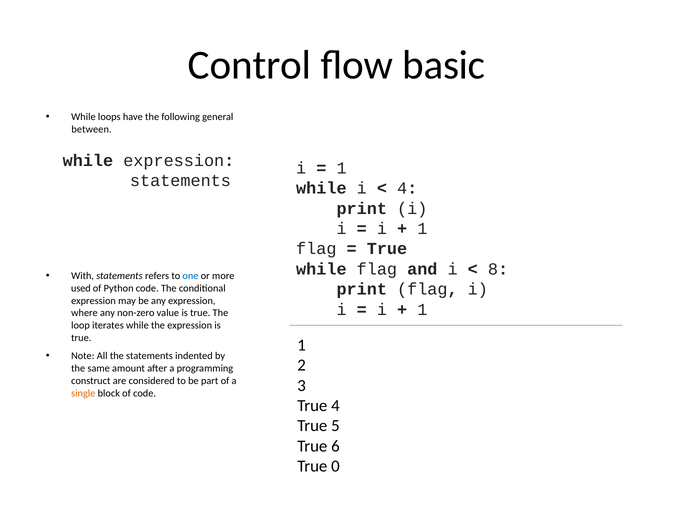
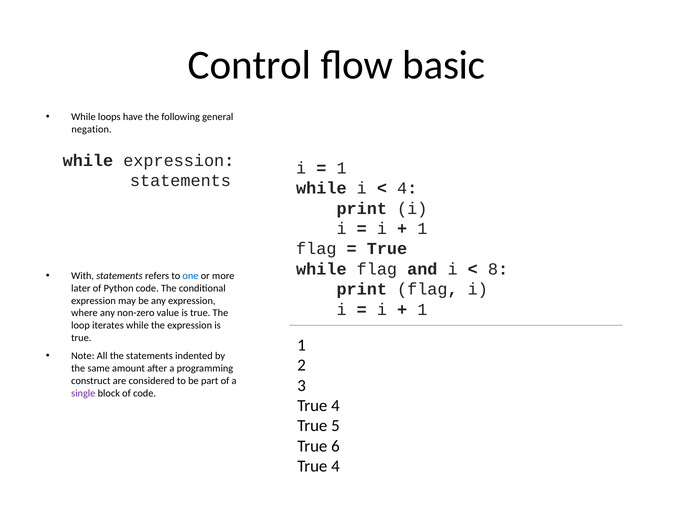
between: between -> negation
used: used -> later
single colour: orange -> purple
0 at (335, 466): 0 -> 4
